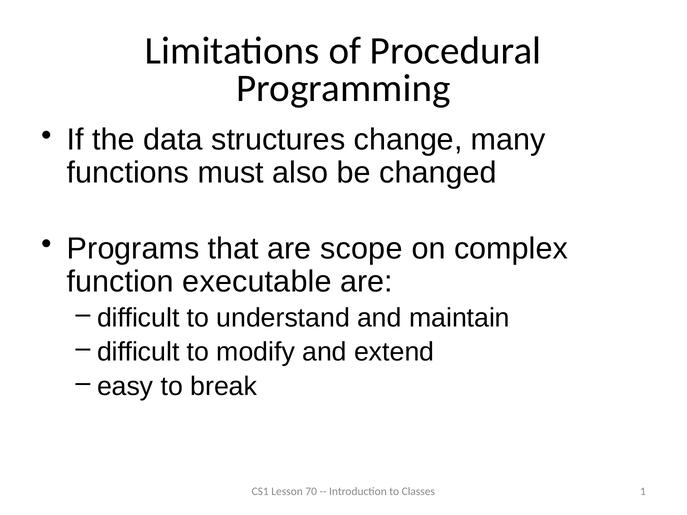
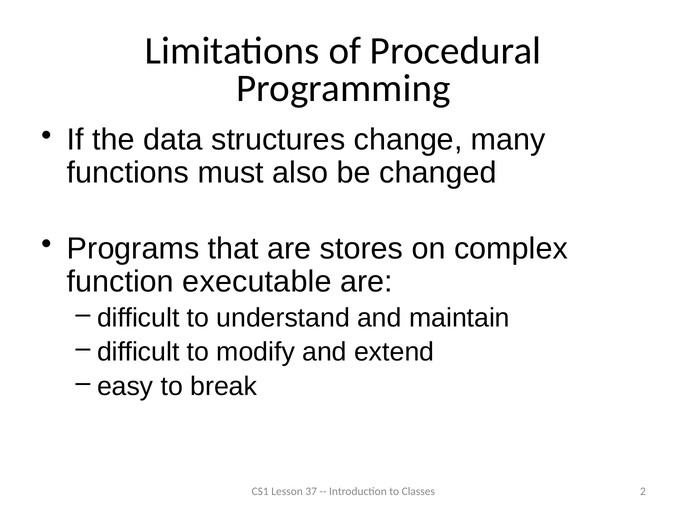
scope: scope -> stores
70: 70 -> 37
1: 1 -> 2
